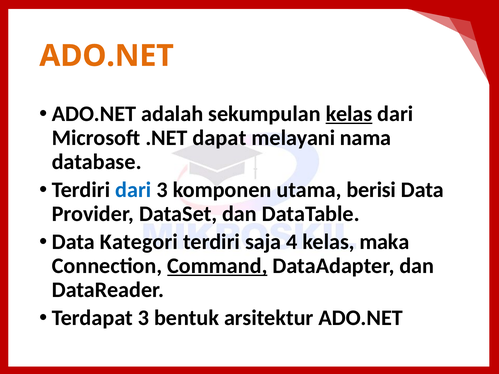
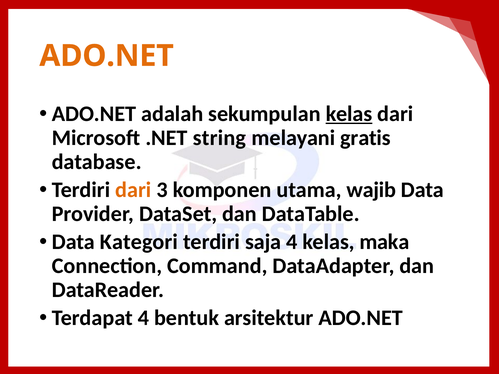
dapat: dapat -> string
nama: nama -> gratis
dari at (133, 190) colour: blue -> orange
berisi: berisi -> wajib
Command underline: present -> none
Terdapat 3: 3 -> 4
